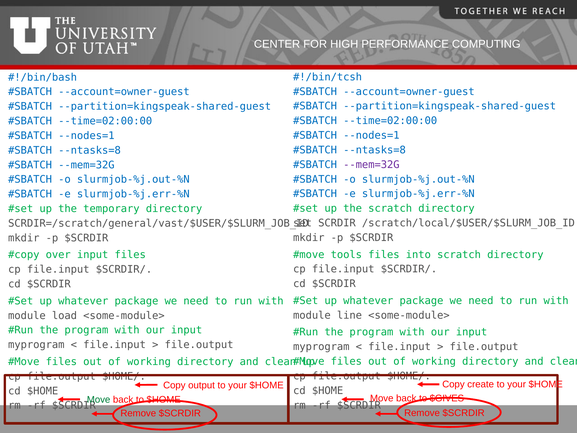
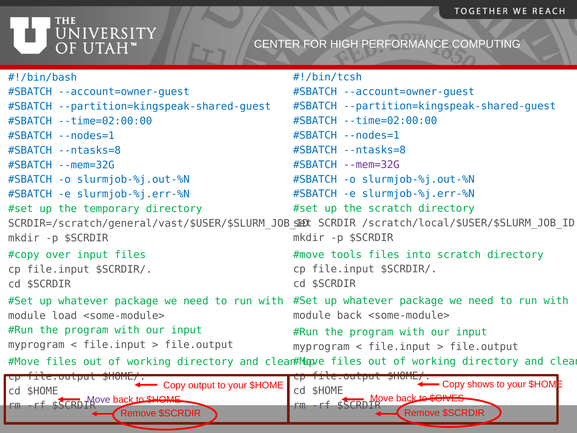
module line: line -> back
create: create -> shows
Move at (99, 400) colour: green -> purple
